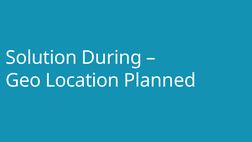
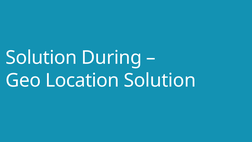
Location Planned: Planned -> Solution
